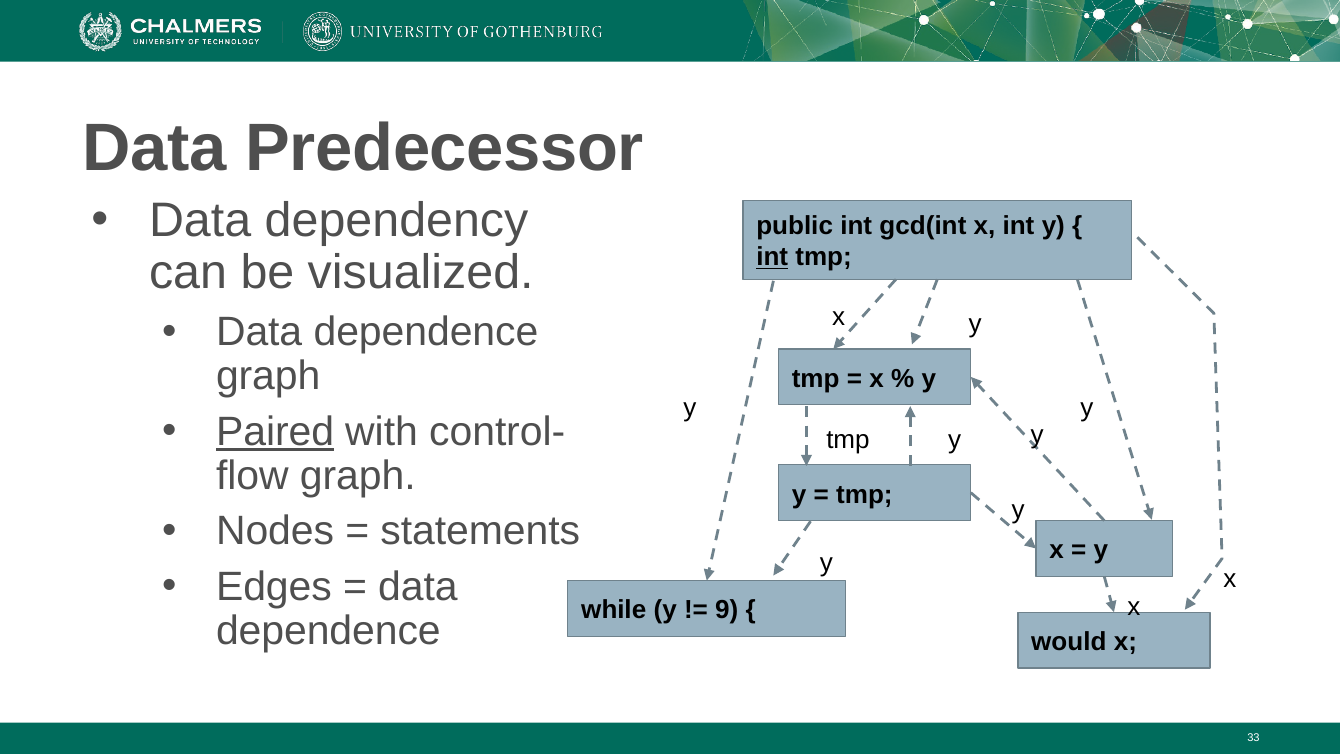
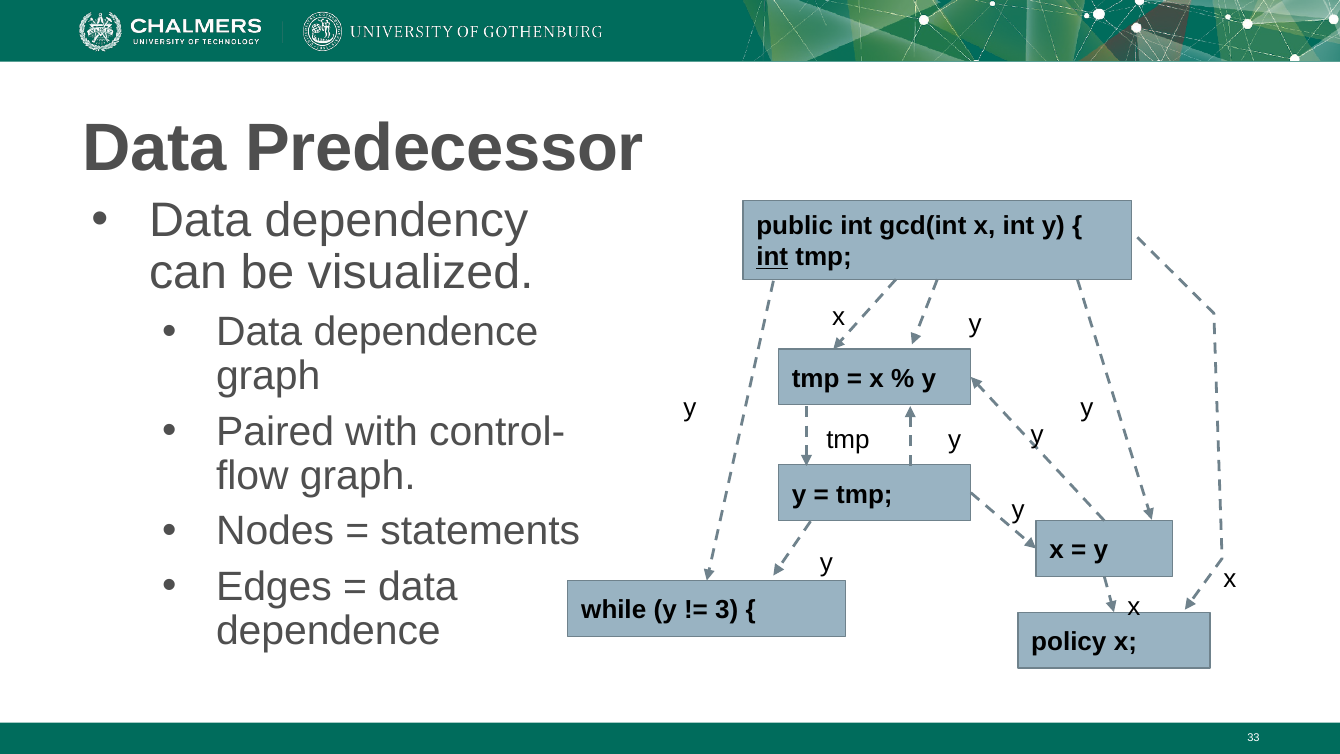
Paired underline: present -> none
9: 9 -> 3
would: would -> policy
